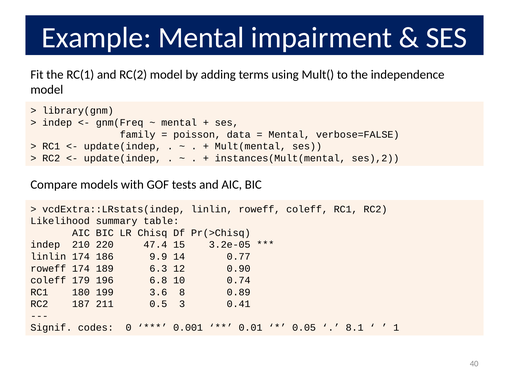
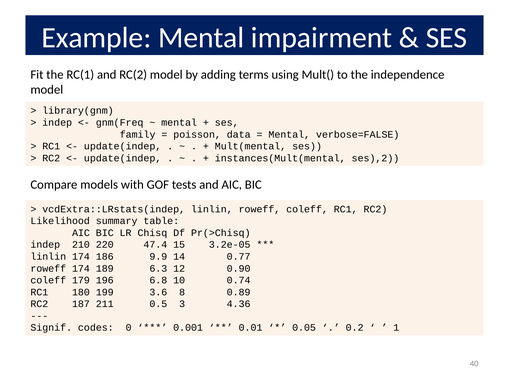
0.41: 0.41 -> 4.36
8.1: 8.1 -> 0.2
